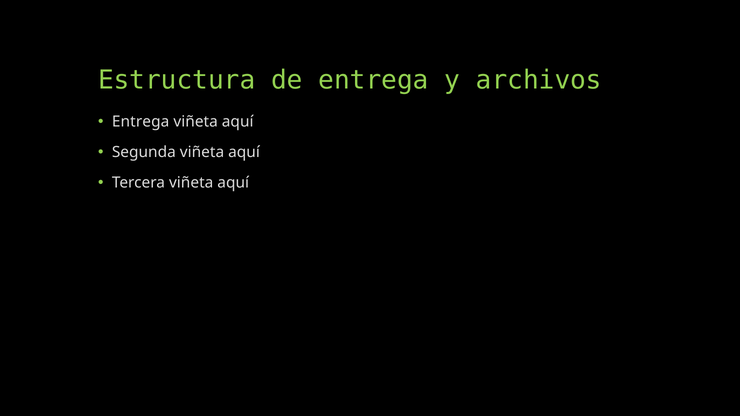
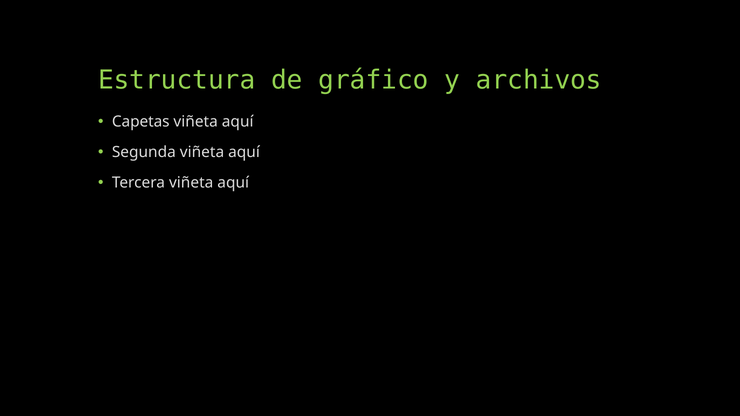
de entrega: entrega -> gráfico
Entrega at (141, 122): Entrega -> Capetas
